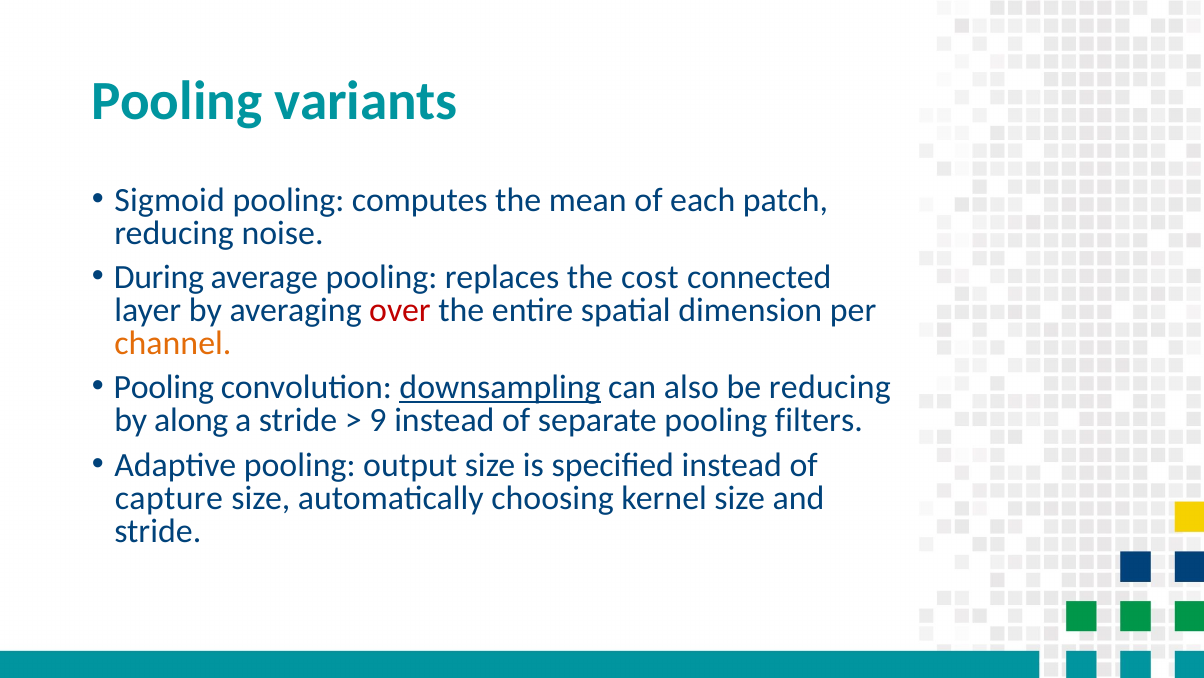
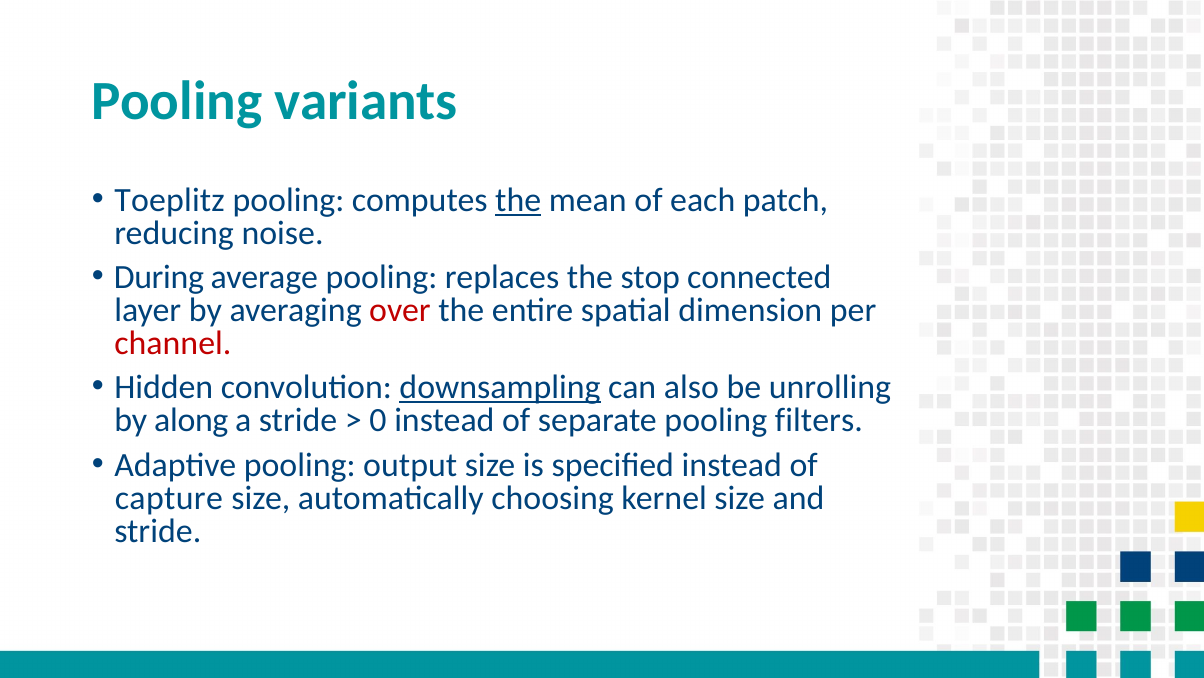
Sigmoid: Sigmoid -> Toeplitz
the at (518, 200) underline: none -> present
cost: cost -> stop
channel colour: orange -> red
Pooling at (164, 387): Pooling -> Hidden
be reducing: reducing -> unrolling
9: 9 -> 0
